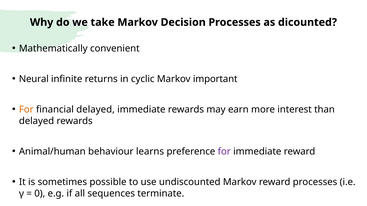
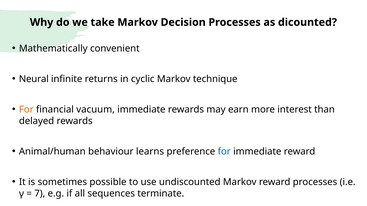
important: important -> technique
financial delayed: delayed -> vacuum
for at (224, 152) colour: purple -> blue
0: 0 -> 7
